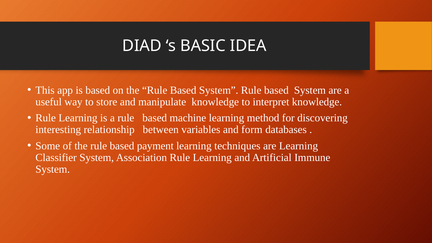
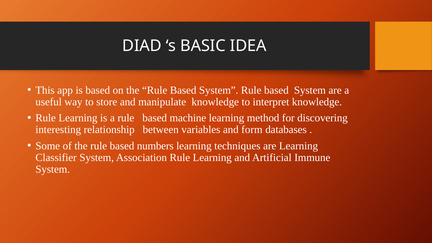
payment: payment -> numbers
